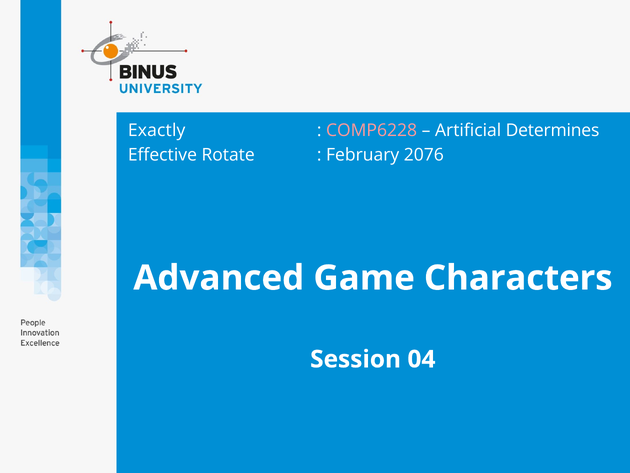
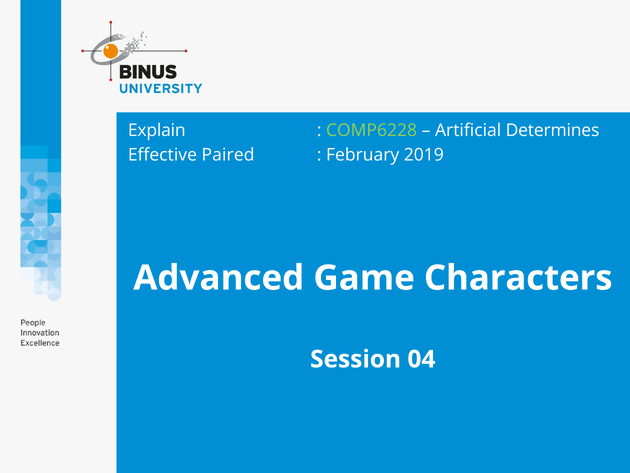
Exactly: Exactly -> Explain
COMP6228 colour: pink -> light green
Rotate: Rotate -> Paired
2076: 2076 -> 2019
